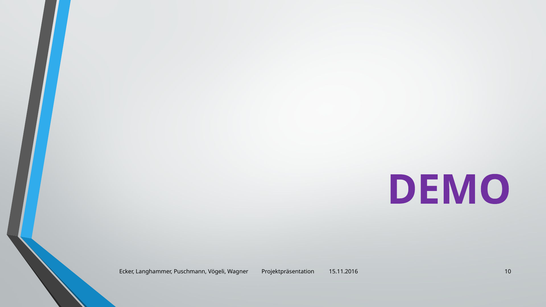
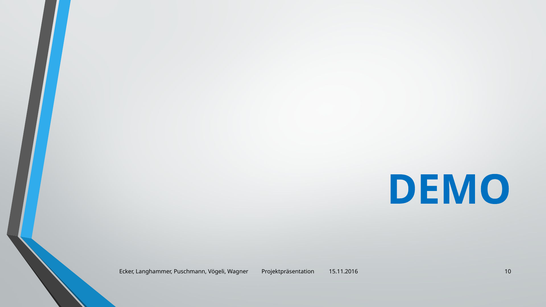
DEMO colour: purple -> blue
